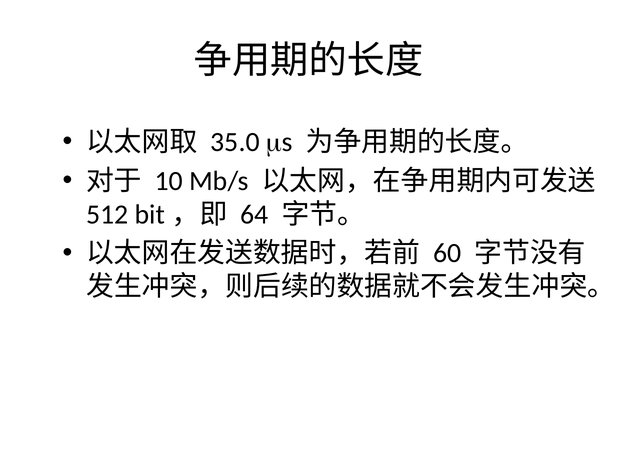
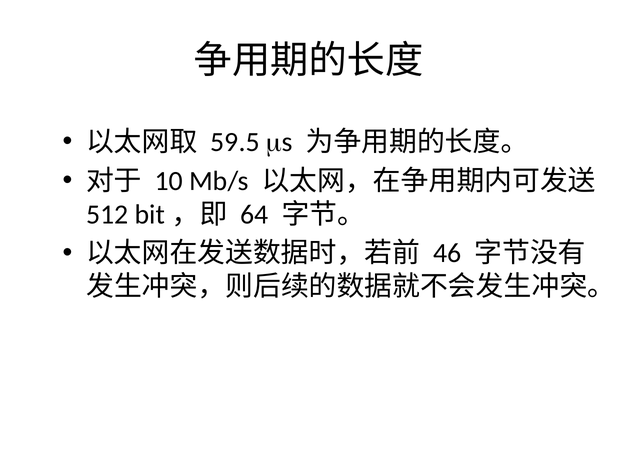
35.0: 35.0 -> 59.5
60: 60 -> 46
